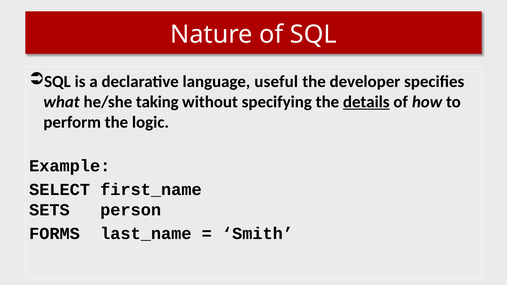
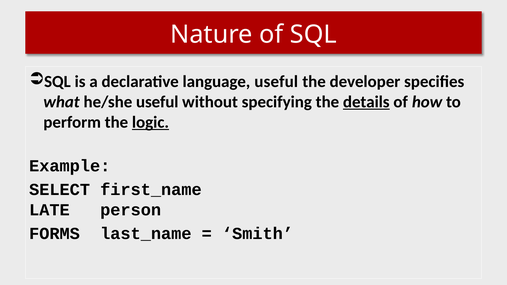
he/she taking: taking -> useful
logic underline: none -> present
SETS: SETS -> LATE
